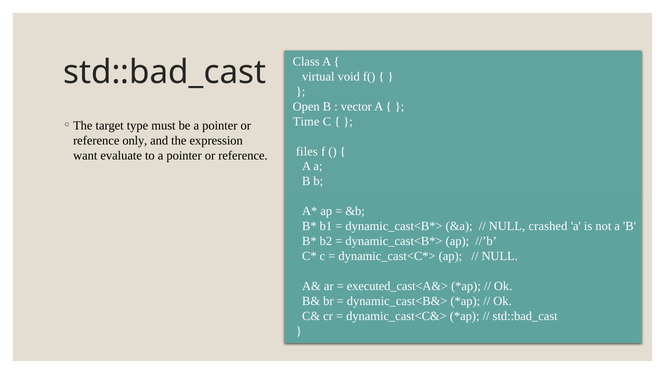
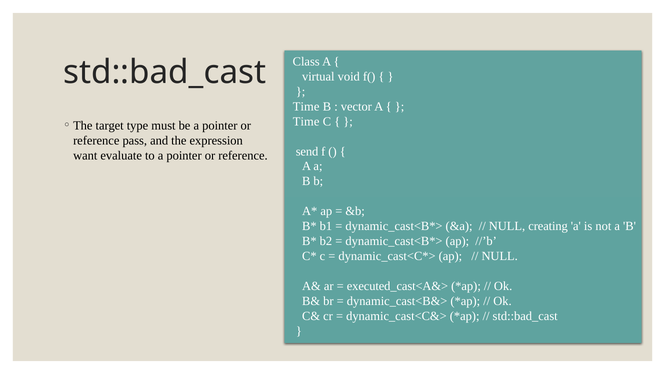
Open at (306, 107): Open -> Time
only: only -> pass
files: files -> send
crashed: crashed -> creating
